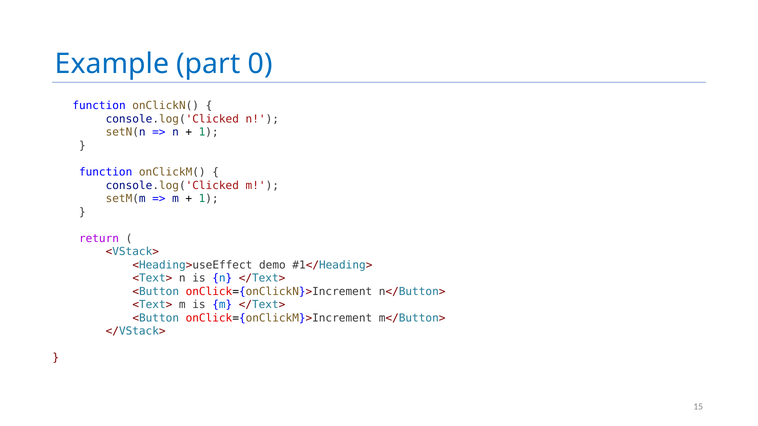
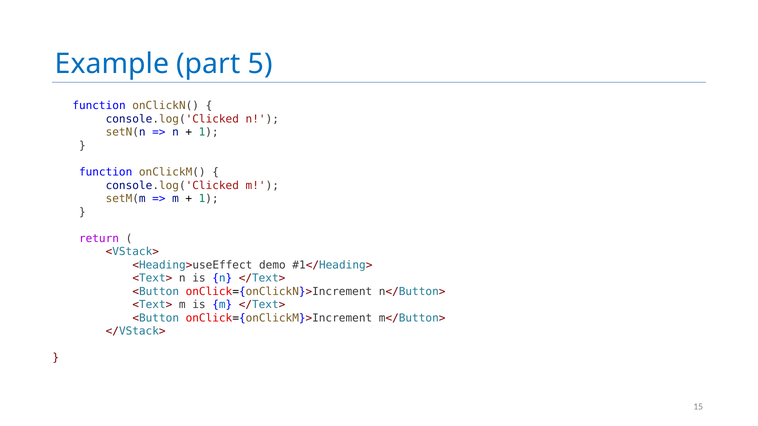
0: 0 -> 5
